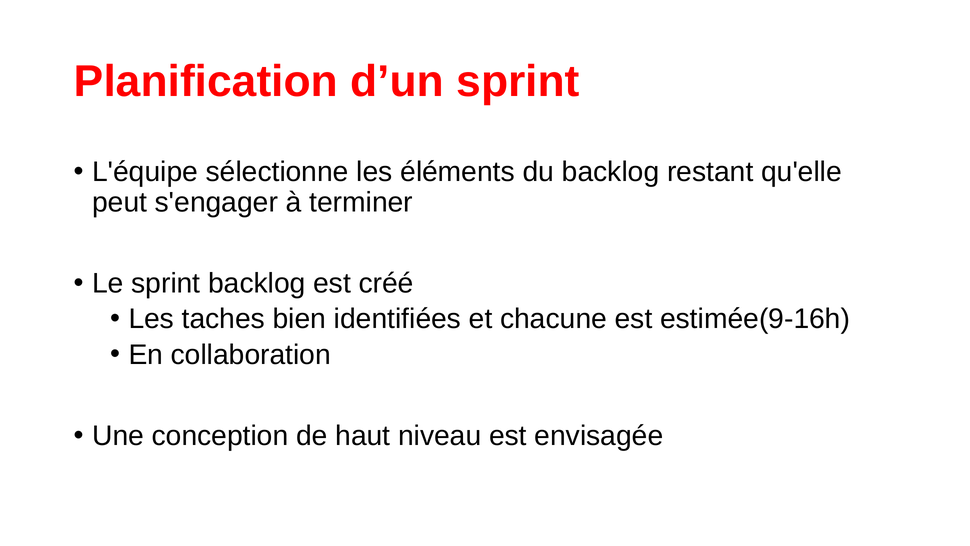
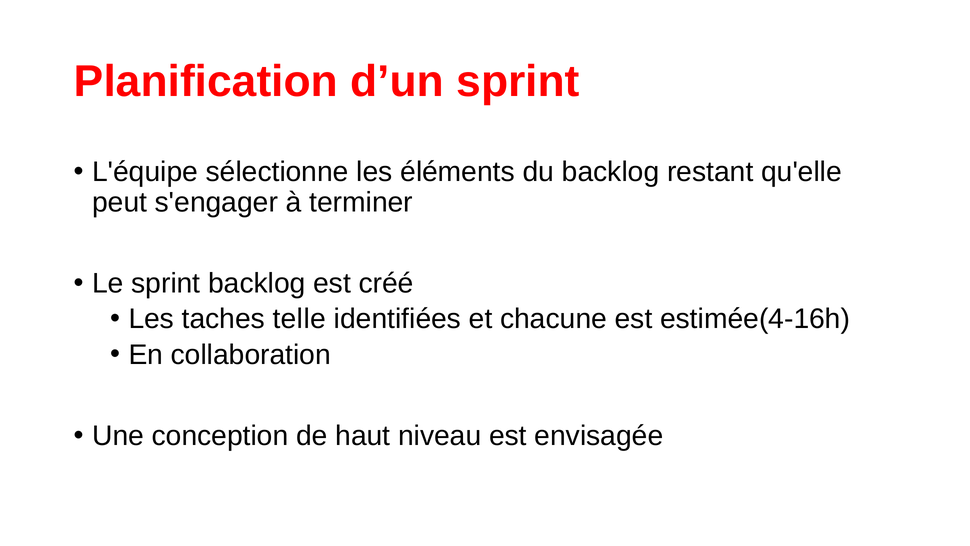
bien: bien -> telle
estimée(9-16h: estimée(9-16h -> estimée(4-16h
